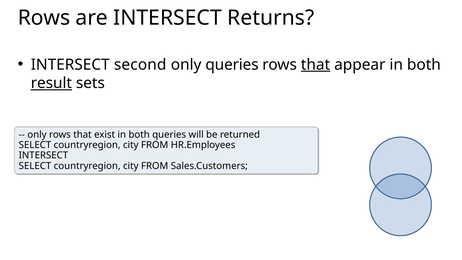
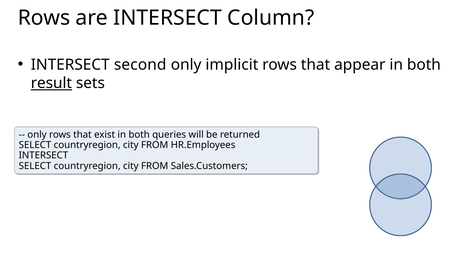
Returns: Returns -> Column
only queries: queries -> implicit
that at (316, 65) underline: present -> none
